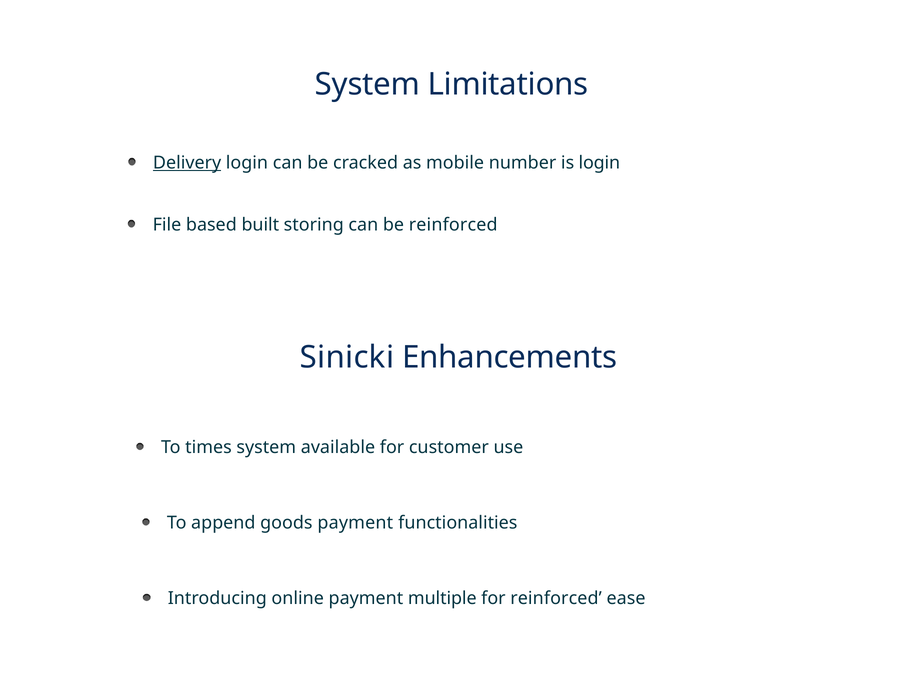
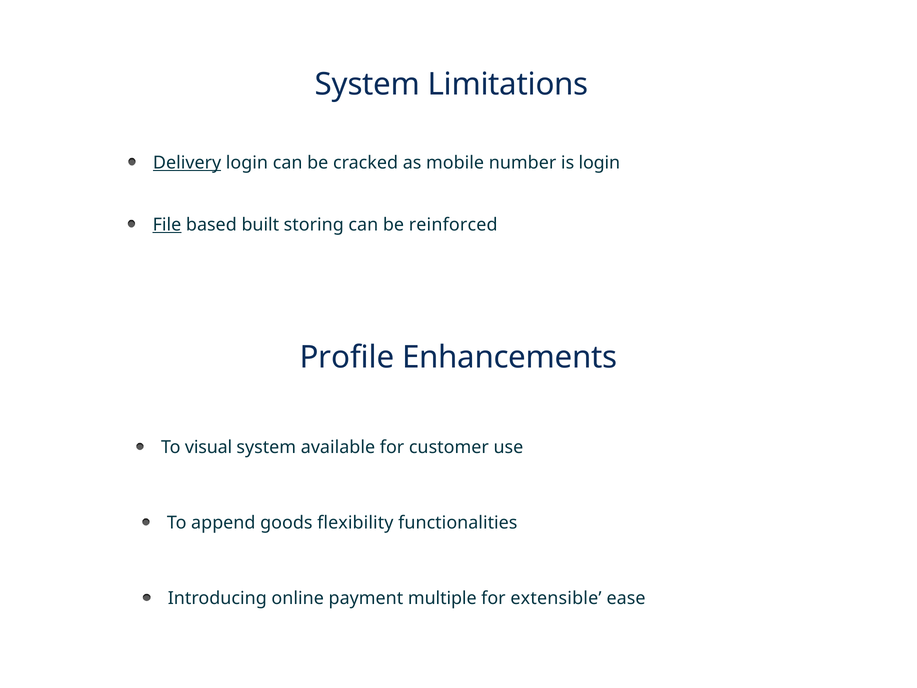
File underline: none -> present
Sinicki: Sinicki -> Profile
times: times -> visual
goods payment: payment -> flexibility
for reinforced: reinforced -> extensible
